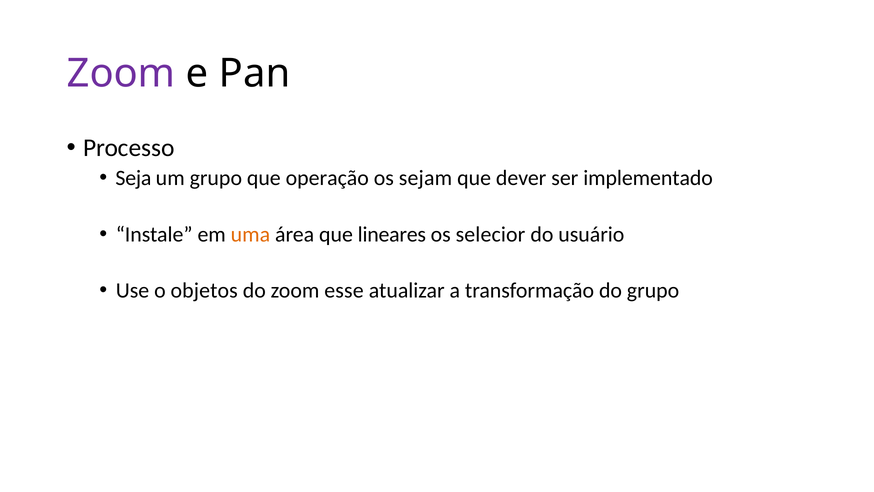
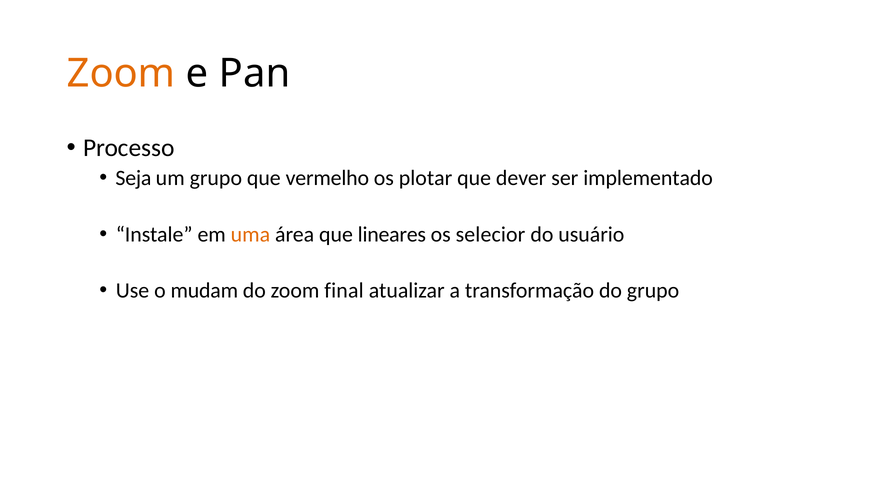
Zoom at (121, 73) colour: purple -> orange
operação: operação -> vermelho
sejam: sejam -> plotar
objetos: objetos -> mudam
esse: esse -> final
